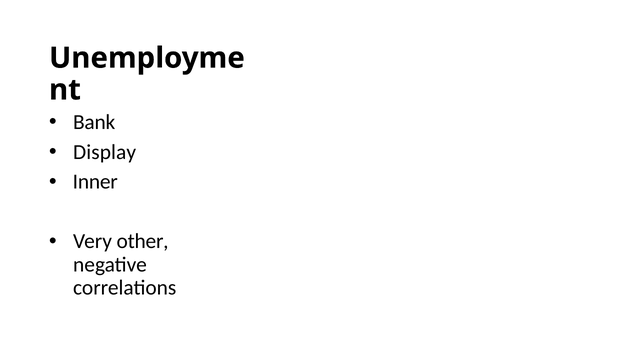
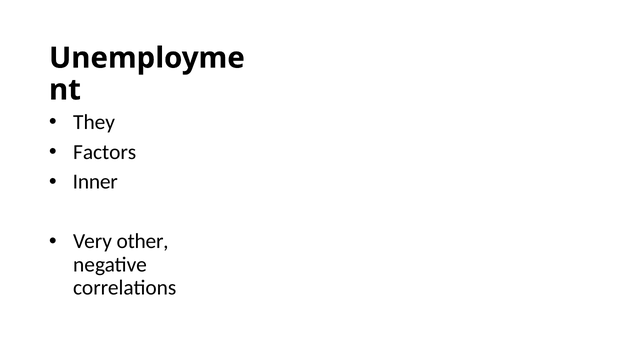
Bank: Bank -> They
Display: Display -> Factors
